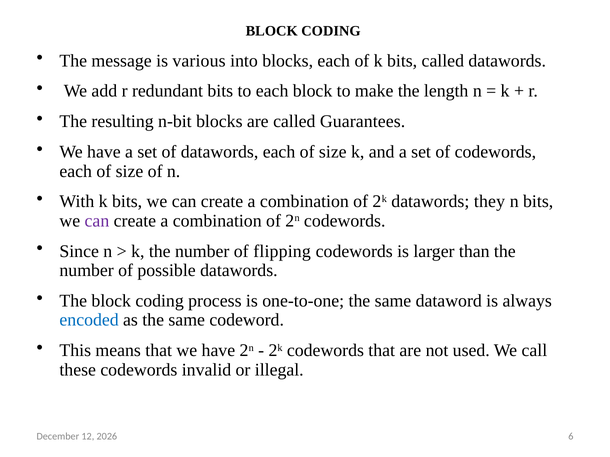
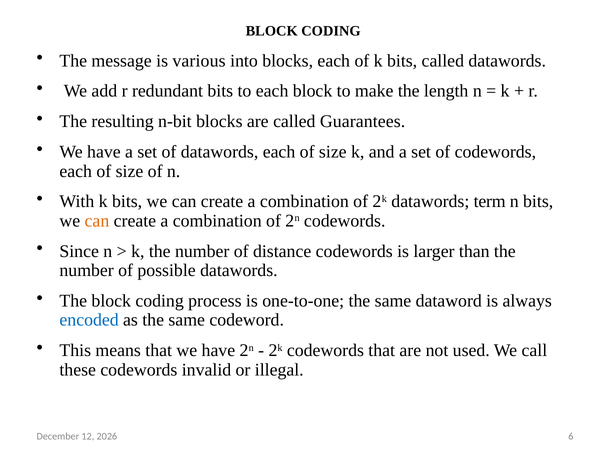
they: they -> term
can at (97, 221) colour: purple -> orange
flipping: flipping -> distance
